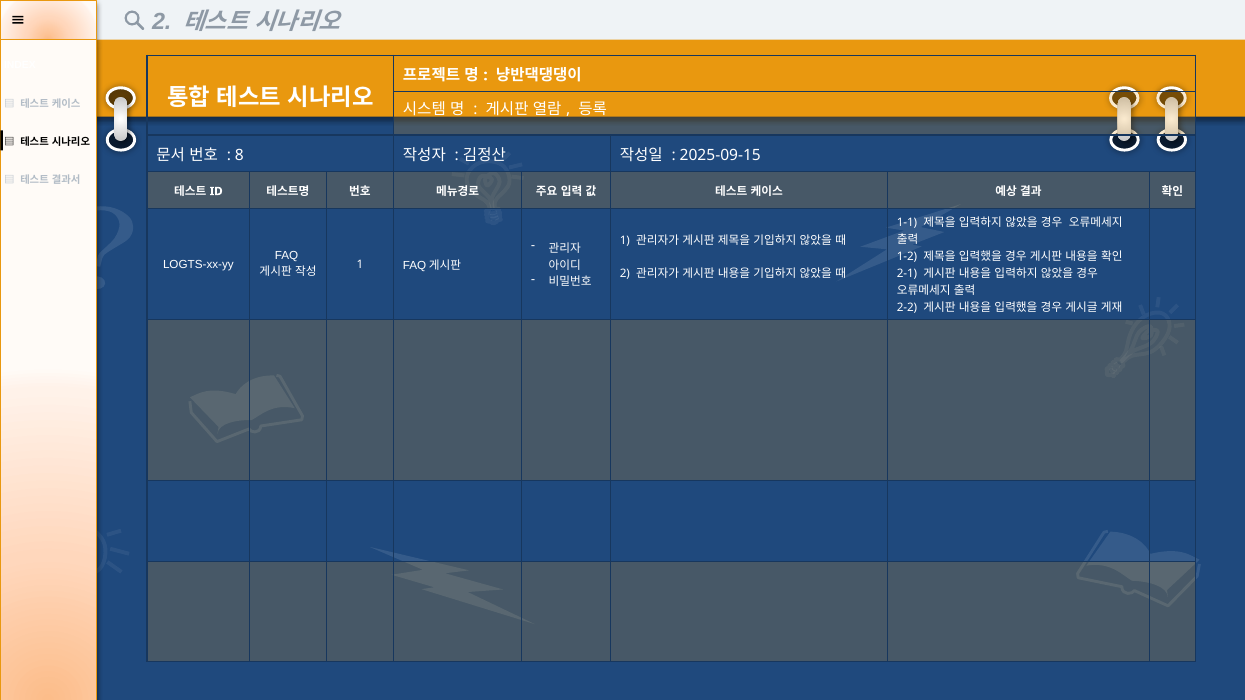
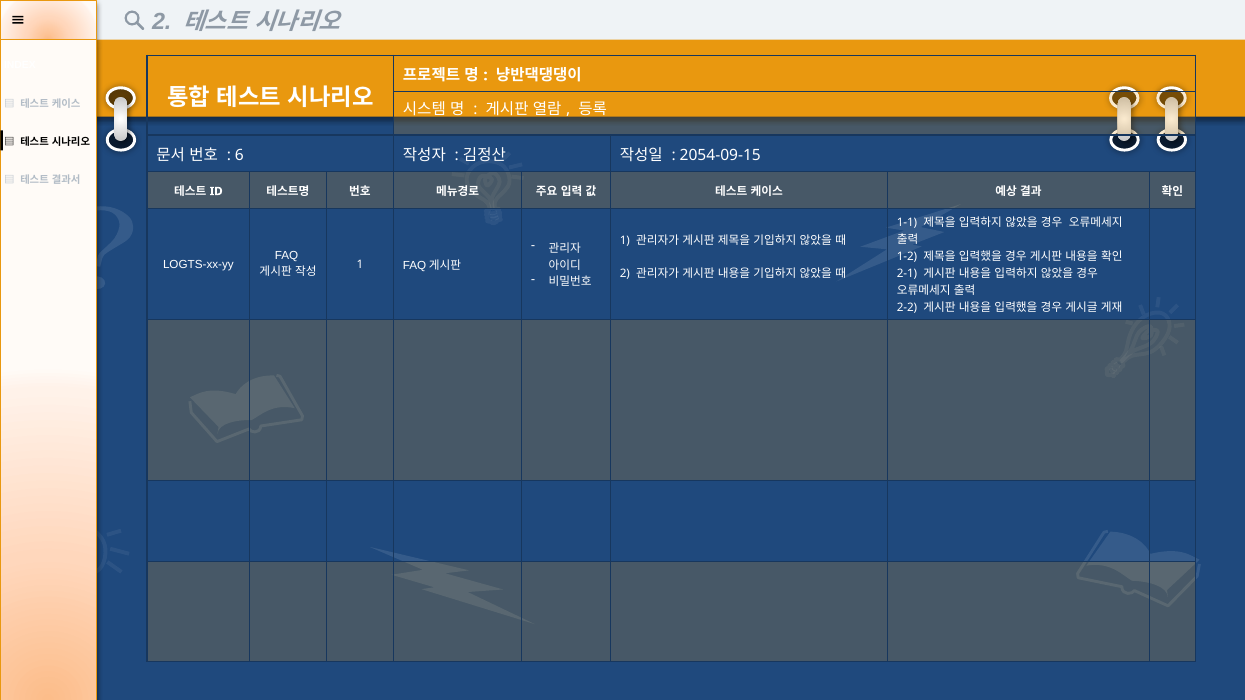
8: 8 -> 6
2025-09-15: 2025-09-15 -> 2054-09-15
